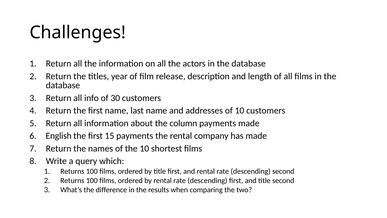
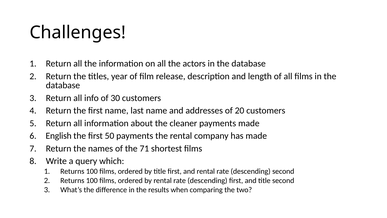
of 10: 10 -> 20
column: column -> cleaner
15: 15 -> 50
the 10: 10 -> 71
